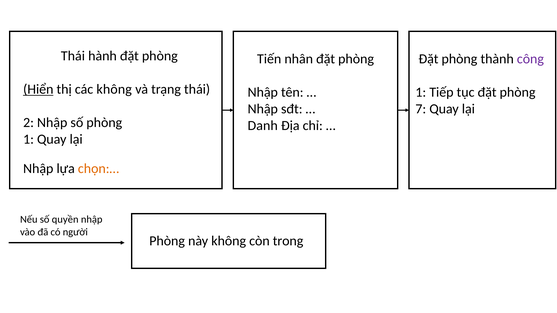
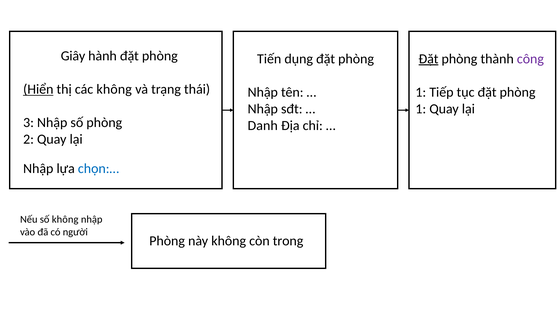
Thái at (73, 56): Thái -> Giây
nhân: nhân -> dụng
Đặt at (428, 59) underline: none -> present
7 at (421, 109): 7 -> 1
2: 2 -> 3
1 at (29, 140): 1 -> 2
chọn:… colour: orange -> blue
số quyền: quyền -> không
